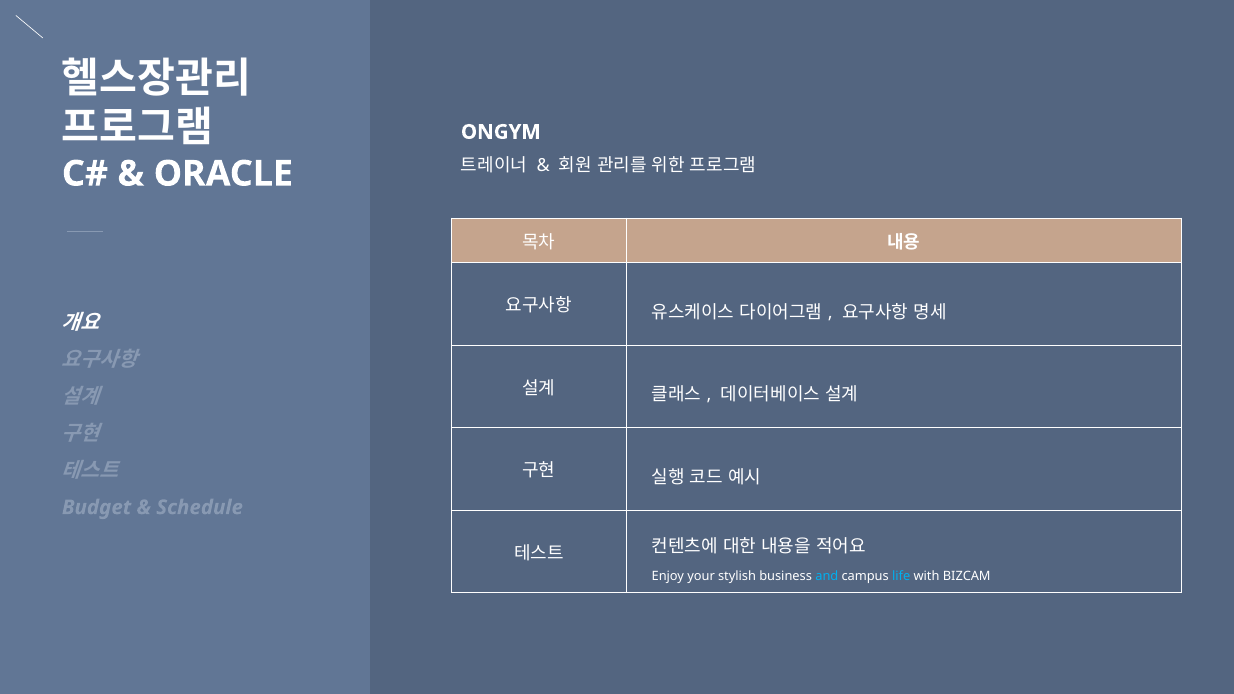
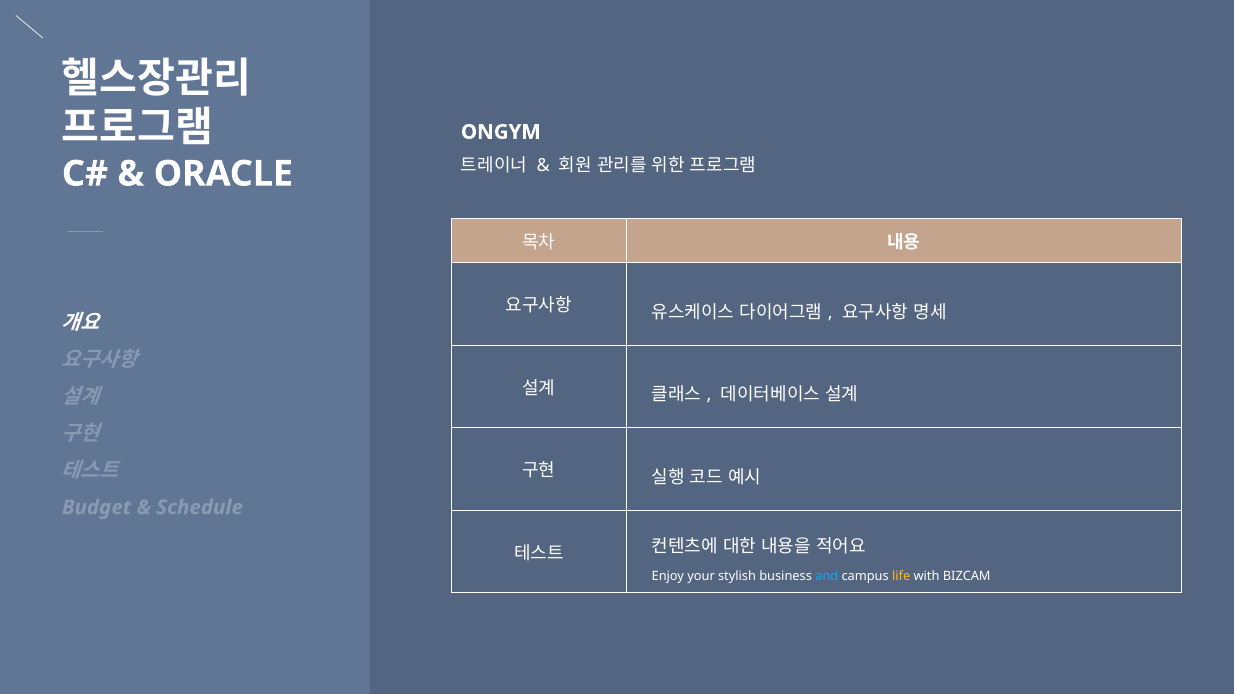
life colour: light blue -> yellow
